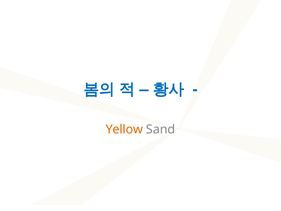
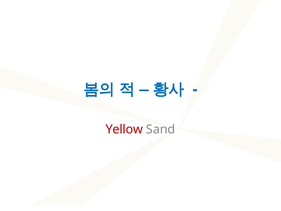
Yellow colour: orange -> red
